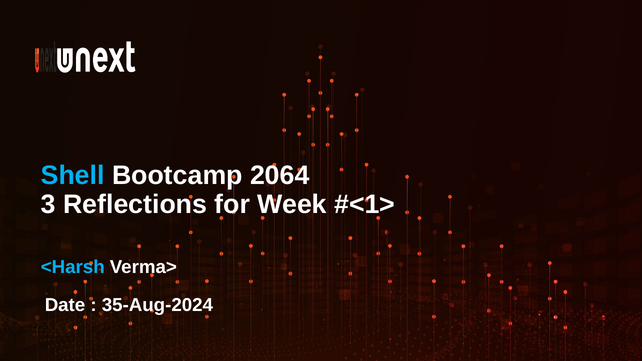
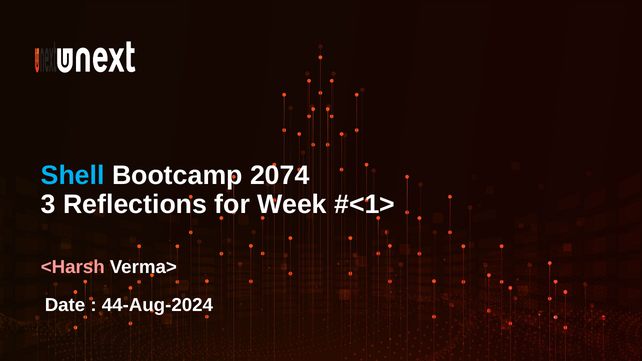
2064: 2064 -> 2074
<Harsh colour: light blue -> pink
35-Aug-2024: 35-Aug-2024 -> 44-Aug-2024
